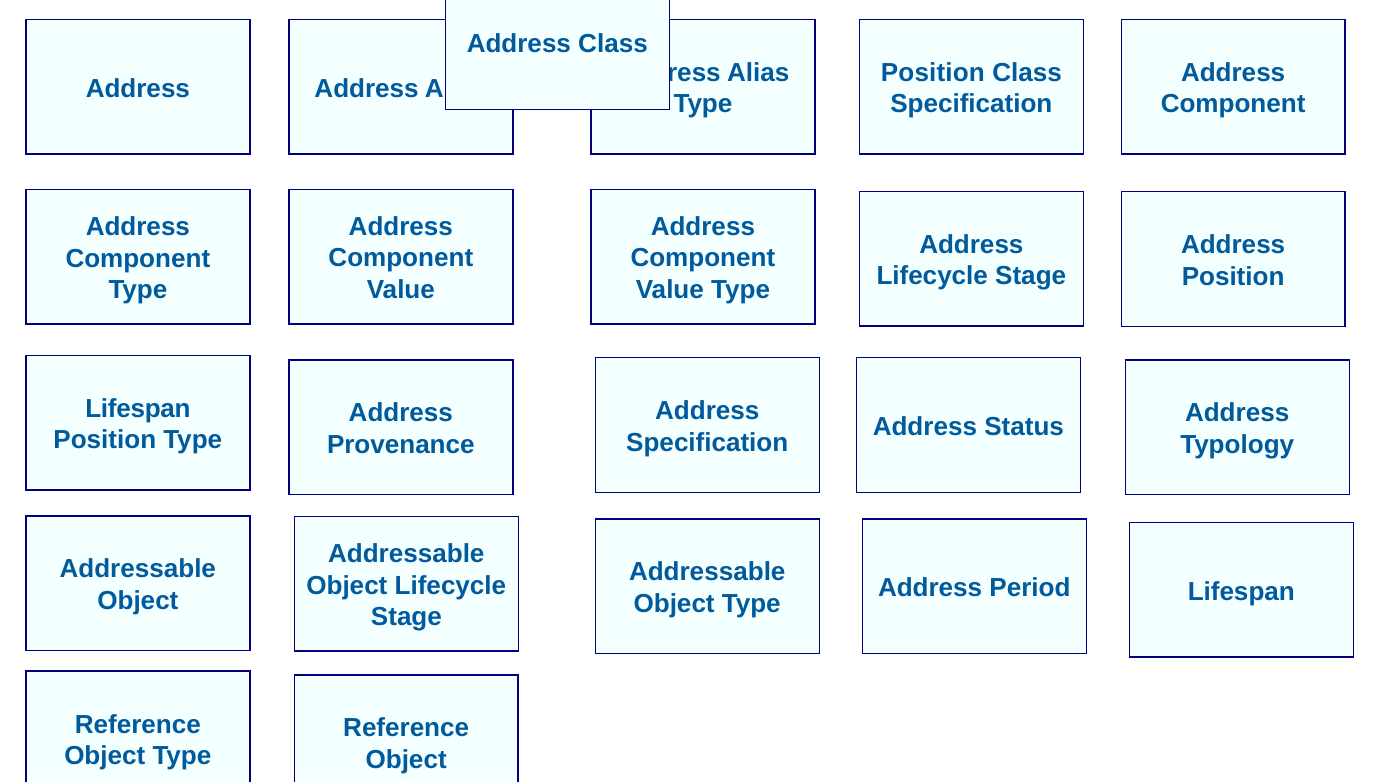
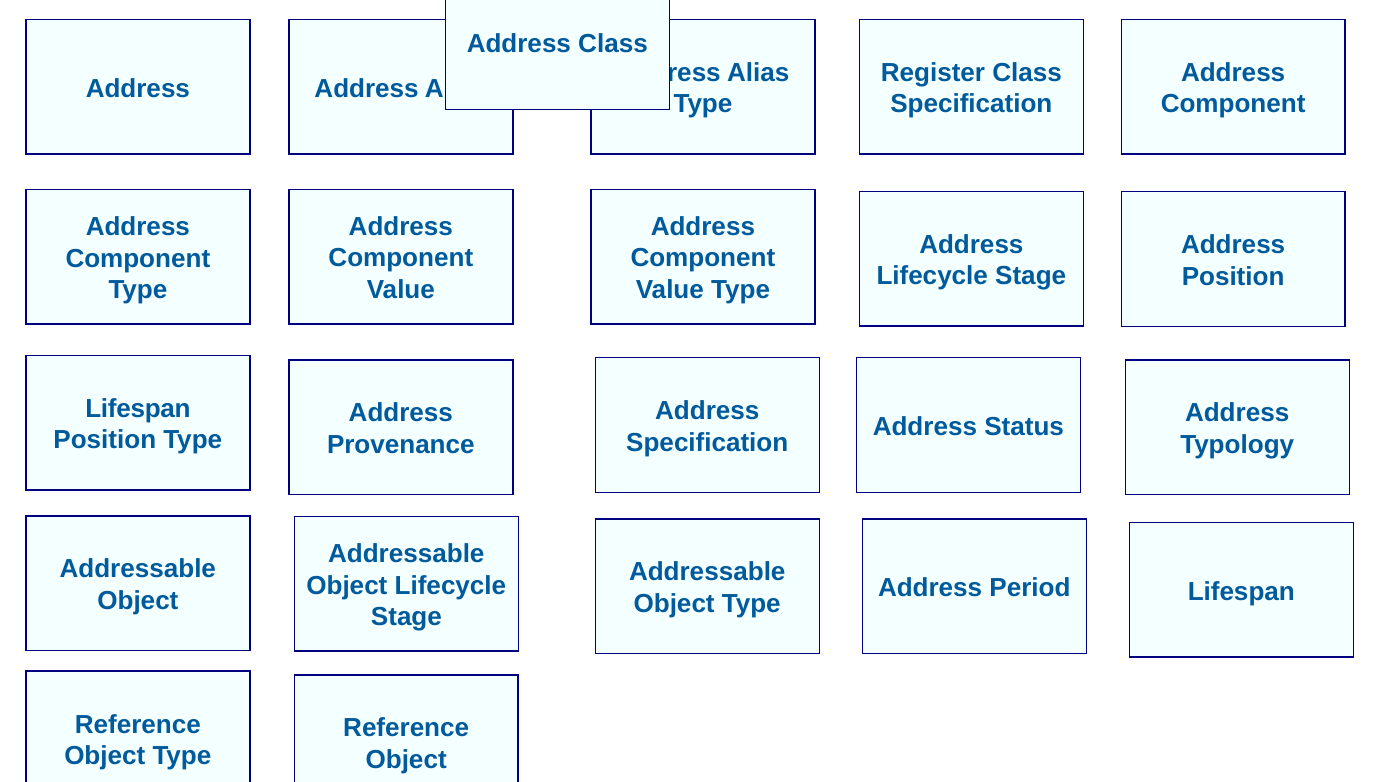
Position at (933, 73): Position -> Register
